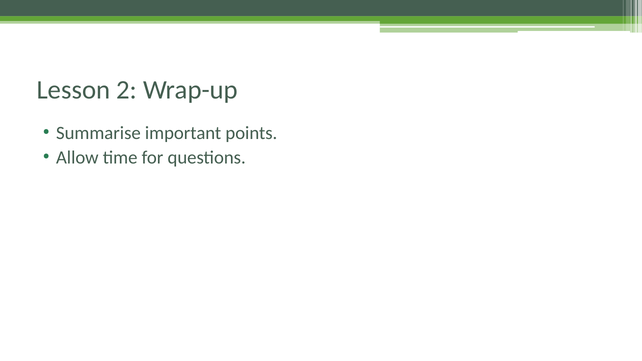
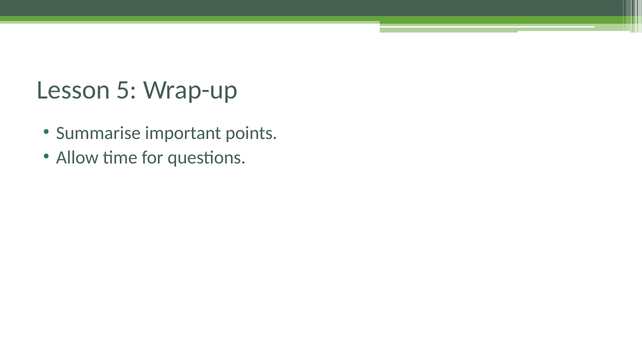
2: 2 -> 5
